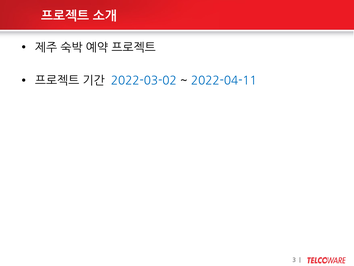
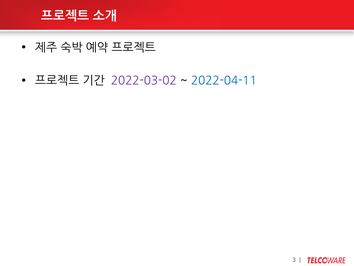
2022-03-02 colour: blue -> purple
